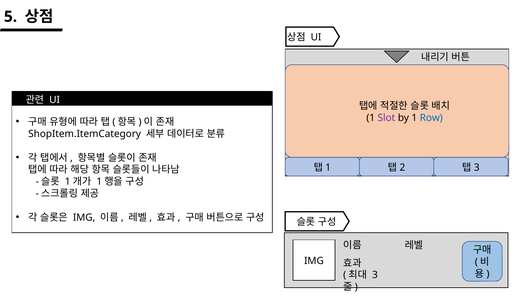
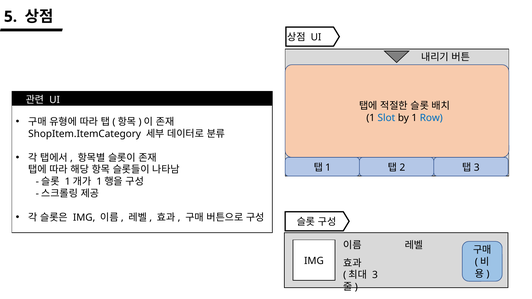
Slot colour: purple -> blue
